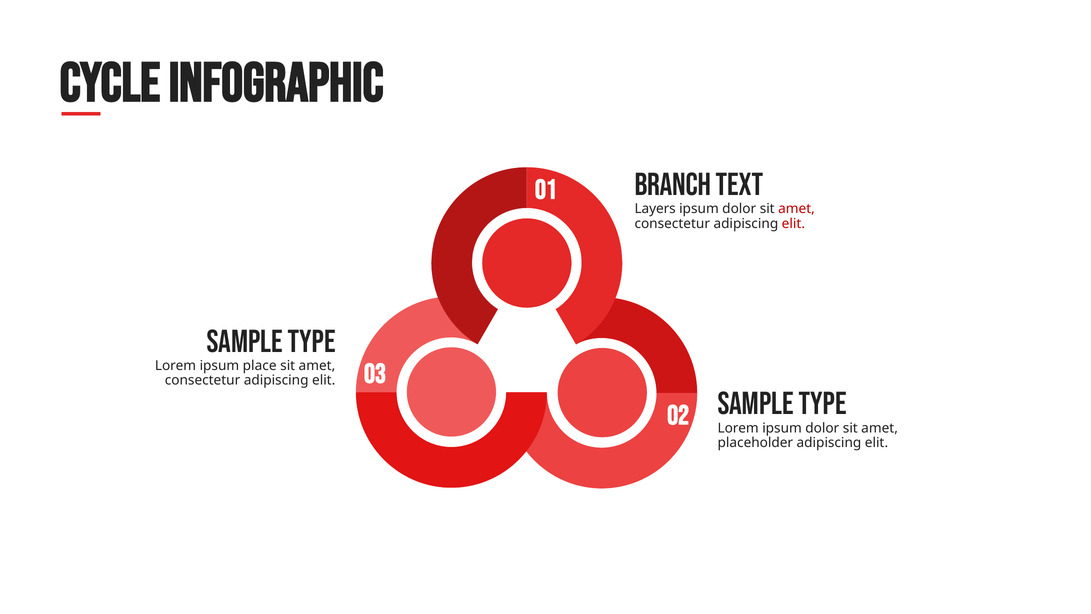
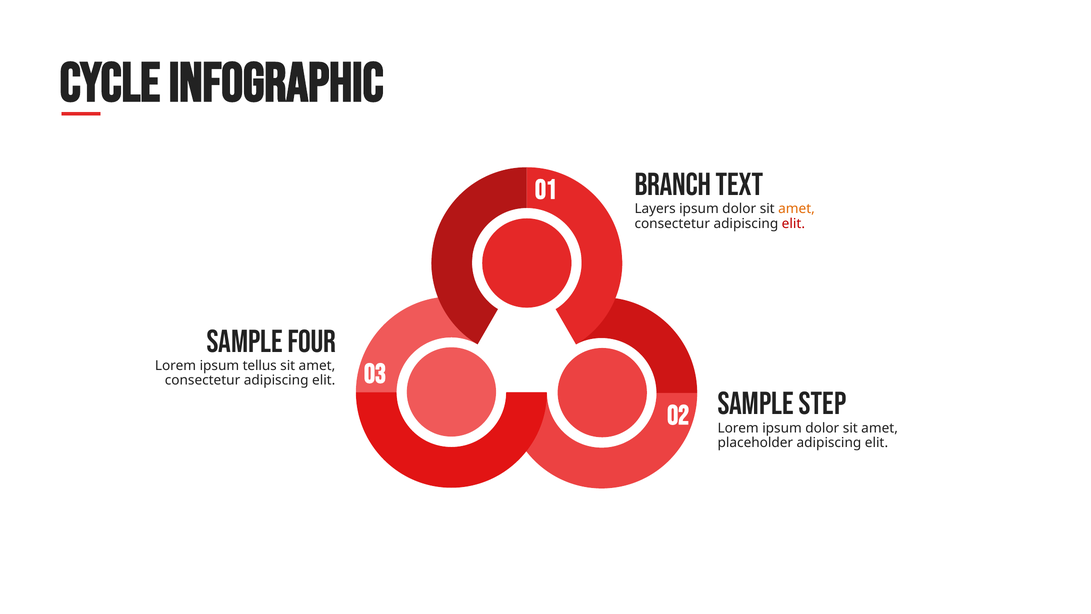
amet at (797, 209) colour: red -> orange
Type at (312, 341): Type -> Four
place: place -> tellus
Type at (823, 404): Type -> Step
